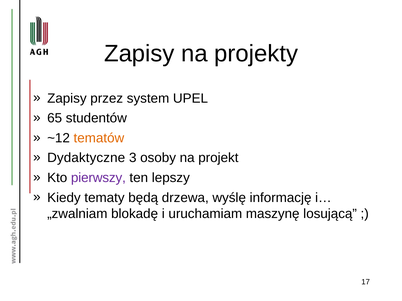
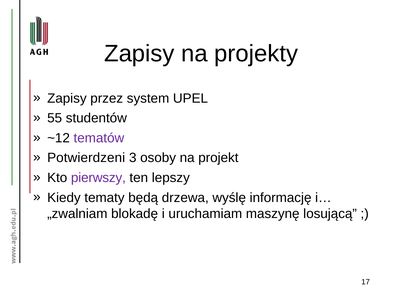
65: 65 -> 55
tematów colour: orange -> purple
Dydaktyczne: Dydaktyczne -> Potwierdzeni
